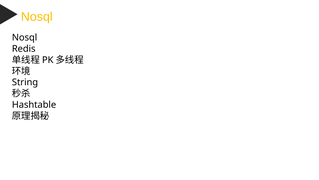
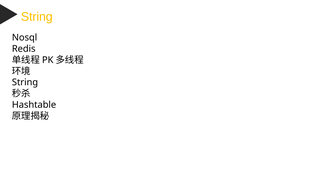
Nosql at (37, 17): Nosql -> String
